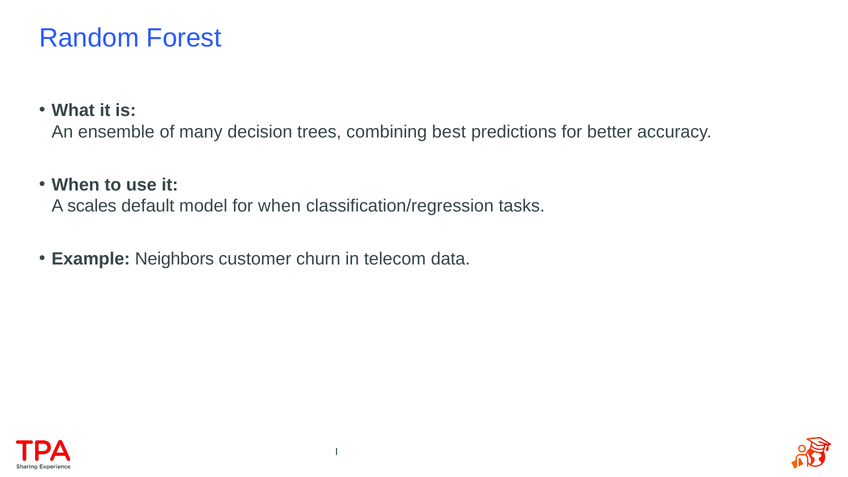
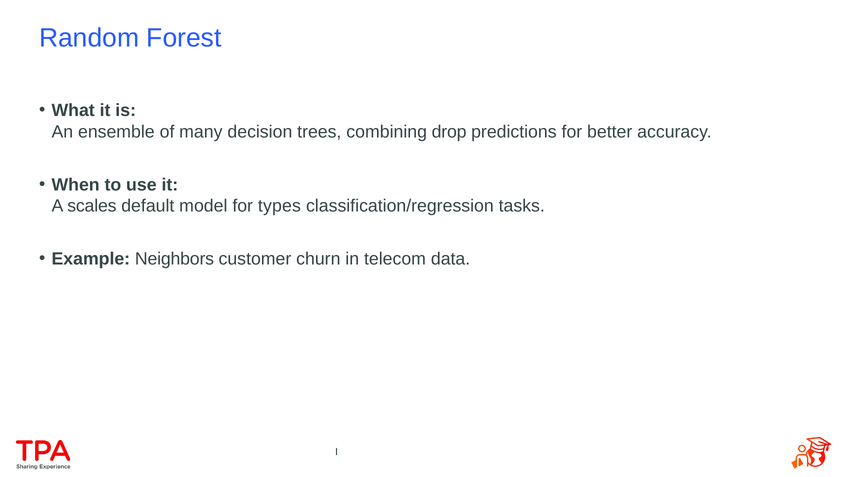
best: best -> drop
for when: when -> types
